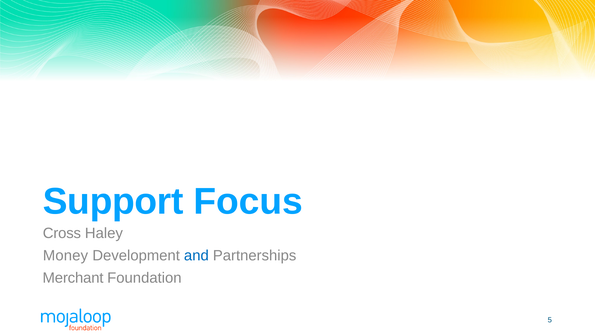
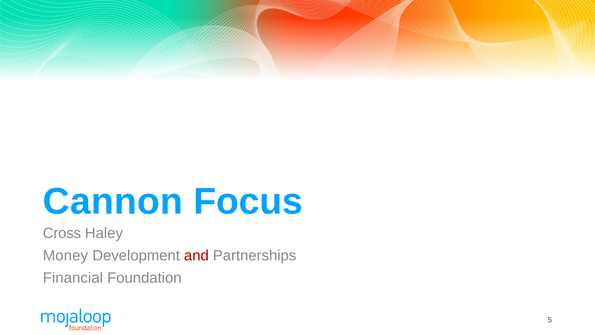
Support: Support -> Cannon
and colour: blue -> red
Merchant: Merchant -> Financial
